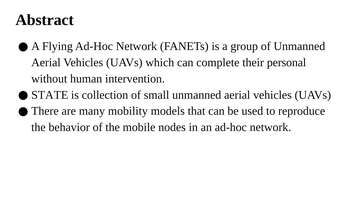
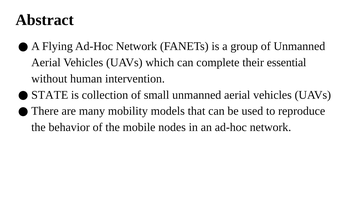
personal: personal -> essential
